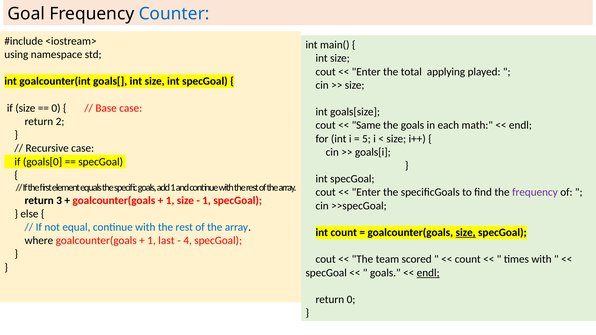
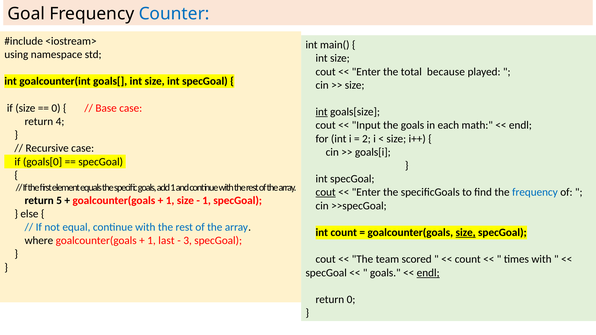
applying: applying -> because
int at (322, 112) underline: none -> present
2: 2 -> 4
Same: Same -> Input
5: 5 -> 2
cout at (326, 192) underline: none -> present
frequency at (535, 192) colour: purple -> blue
3: 3 -> 5
4: 4 -> 3
